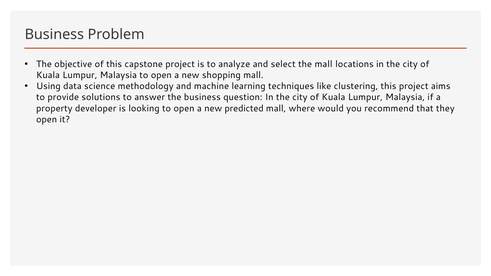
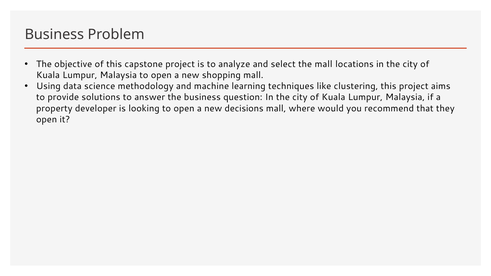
predicted: predicted -> decisions
